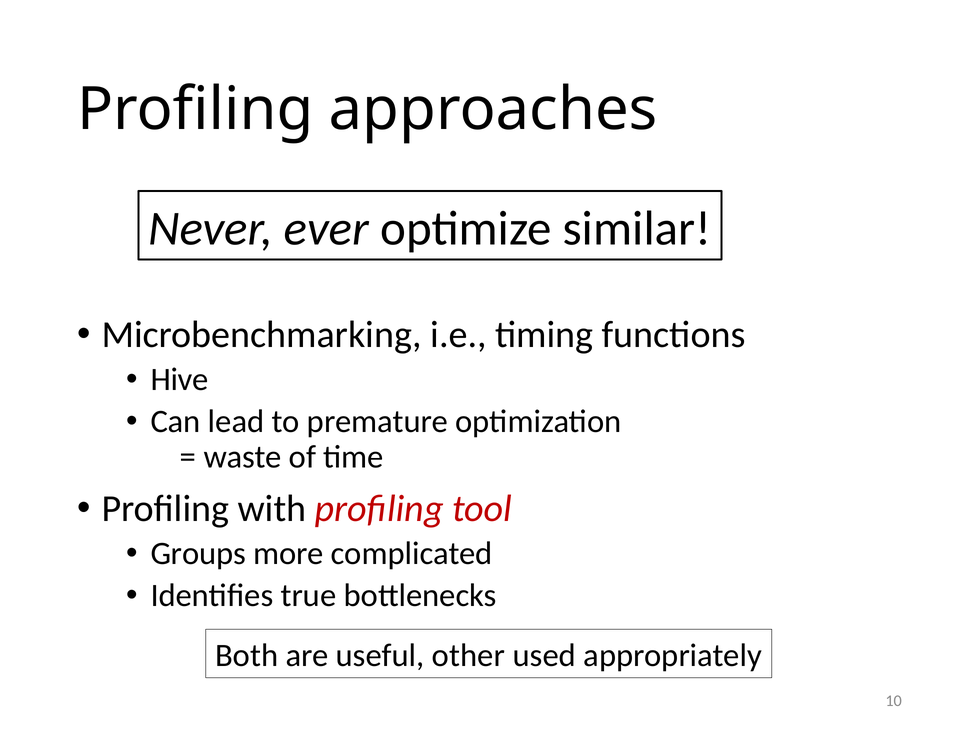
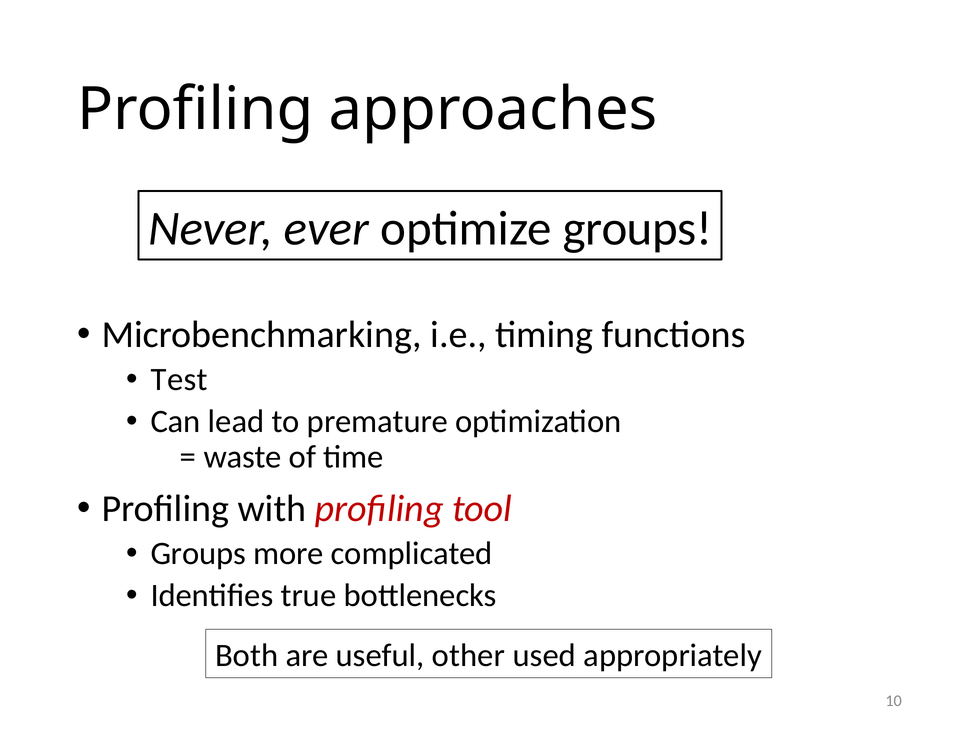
optimize similar: similar -> groups
Hive: Hive -> Test
